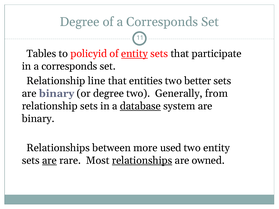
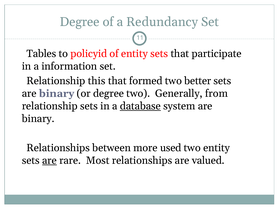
of a Corresponds: Corresponds -> Redundancy
entity at (134, 54) underline: present -> none
in a corresponds: corresponds -> information
line: line -> this
entities: entities -> formed
relationships at (142, 161) underline: present -> none
owned: owned -> valued
